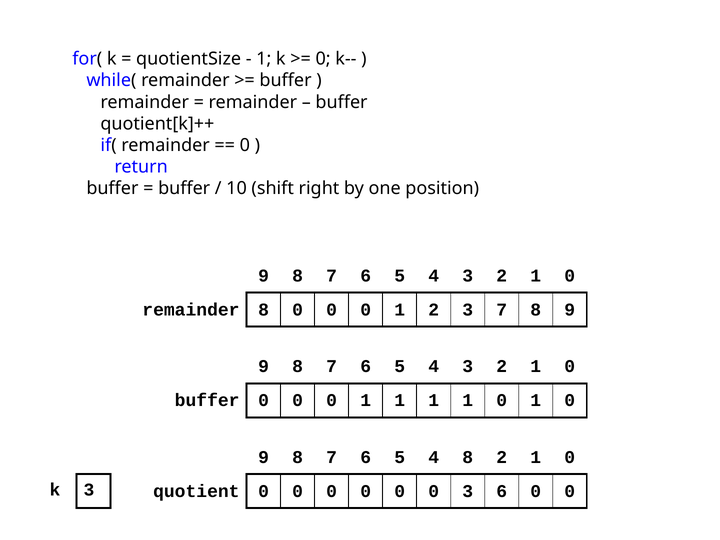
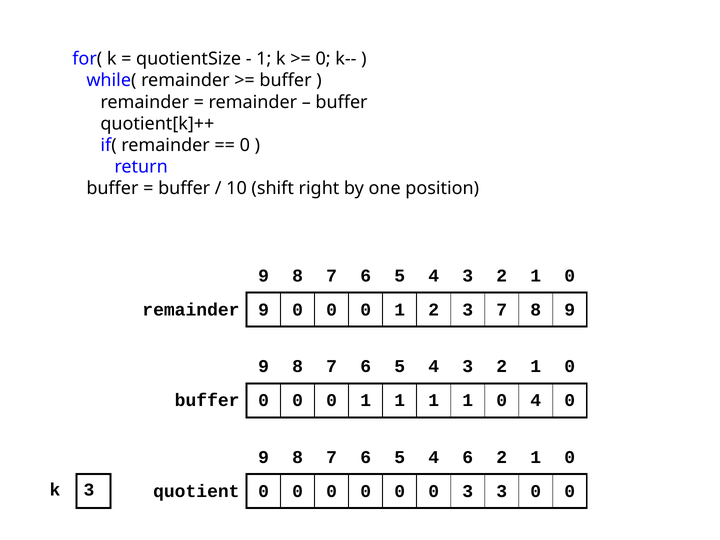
remainder 8: 8 -> 9
1 0 1: 1 -> 4
4 8: 8 -> 6
3 6: 6 -> 3
